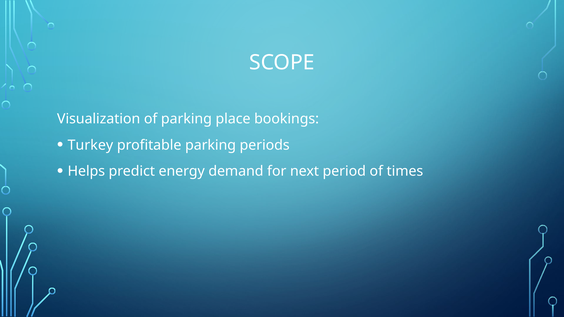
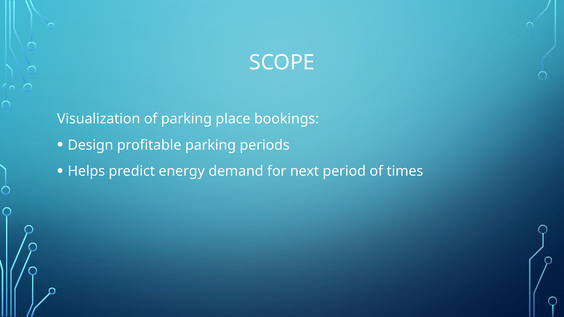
Turkey: Turkey -> Design
